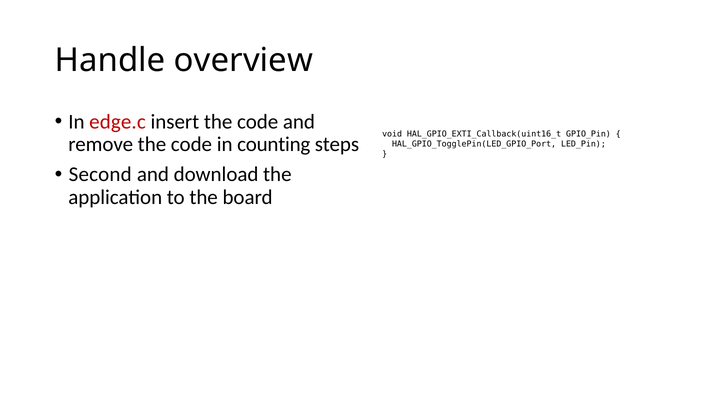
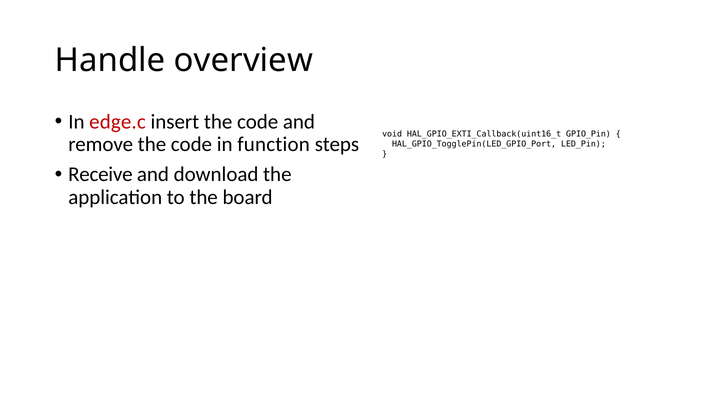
counting: counting -> function
Second: Second -> Receive
